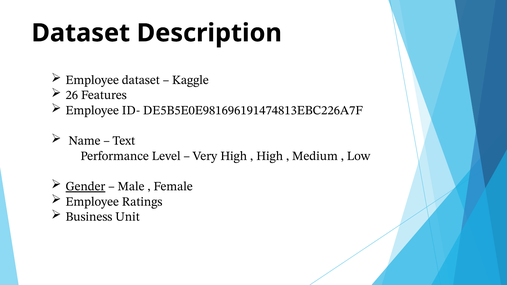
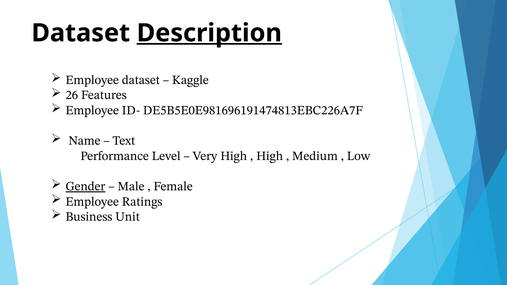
Description underline: none -> present
